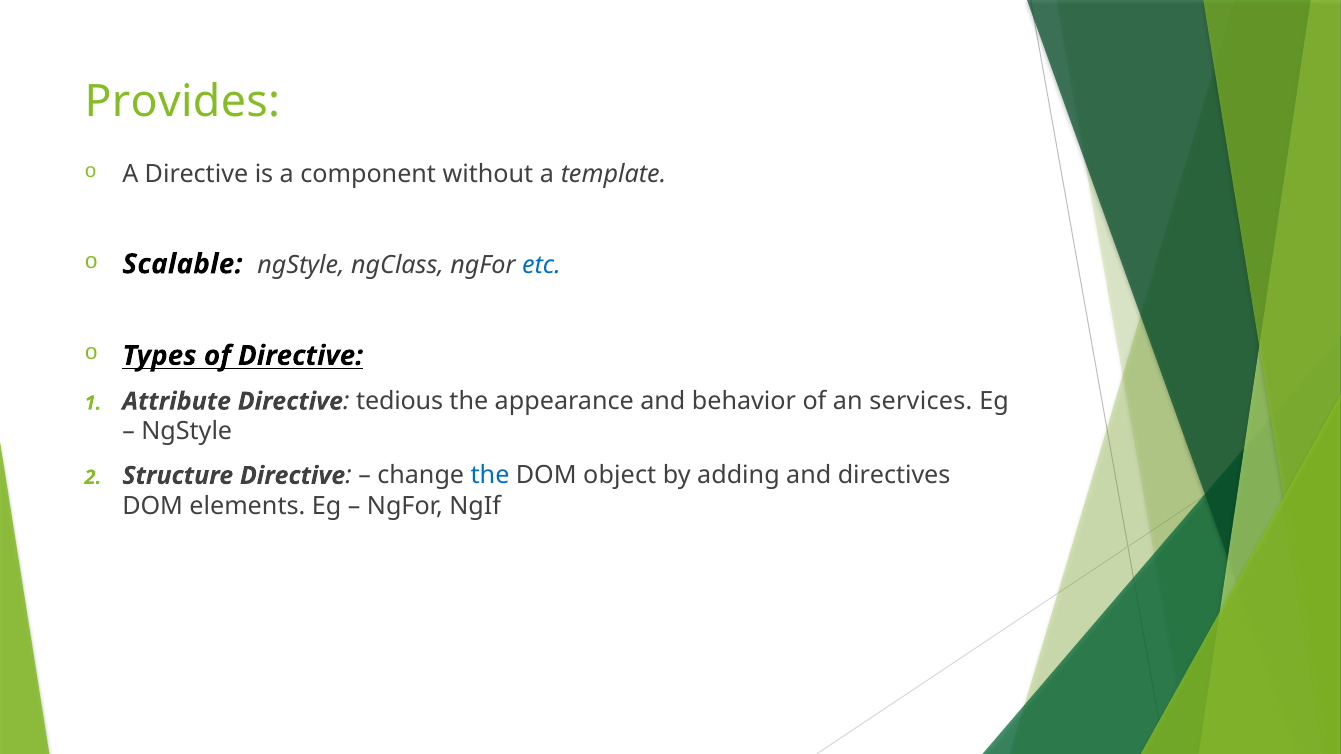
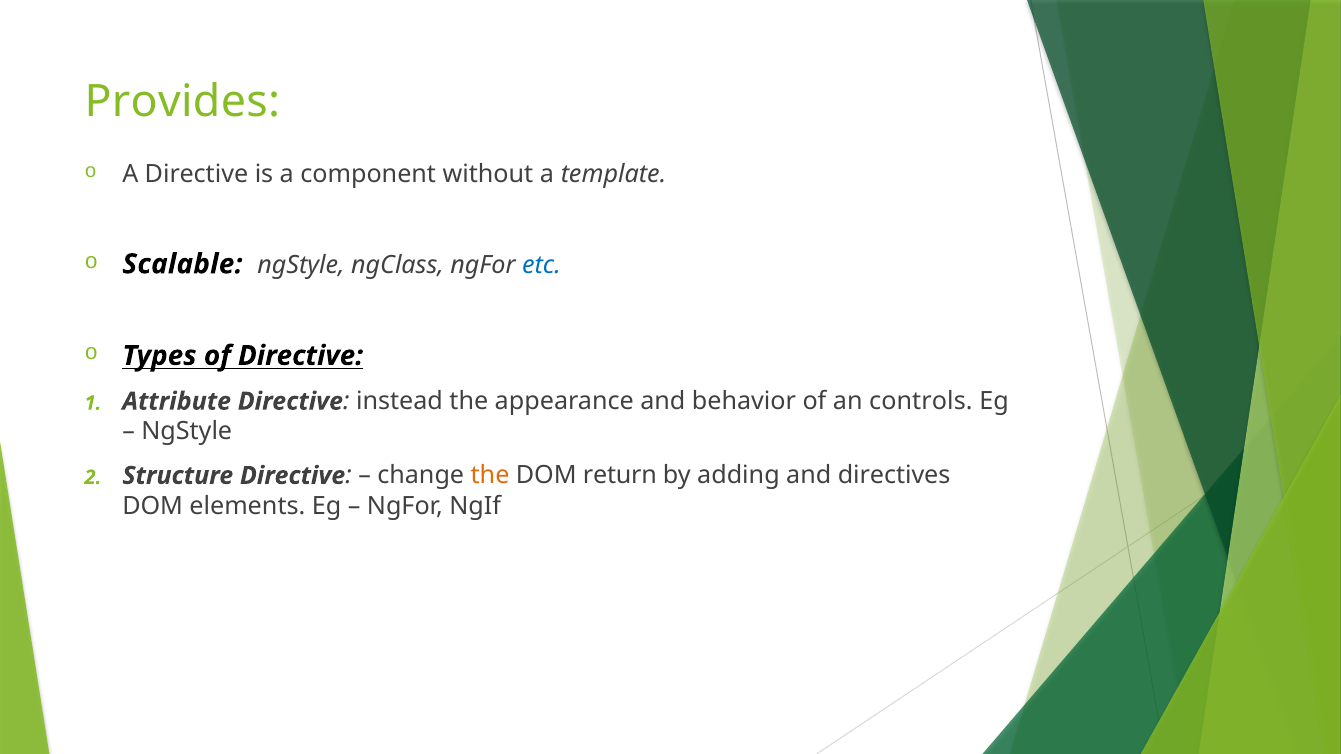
tedious: tedious -> instead
services: services -> controls
the at (490, 476) colour: blue -> orange
object: object -> return
